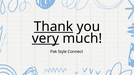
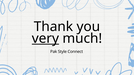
Thank underline: present -> none
